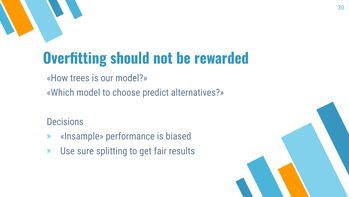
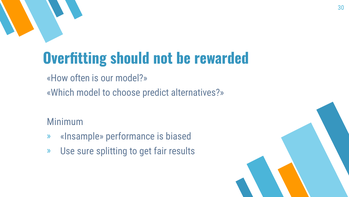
trees: trees -> often
Decisions: Decisions -> Minimum
